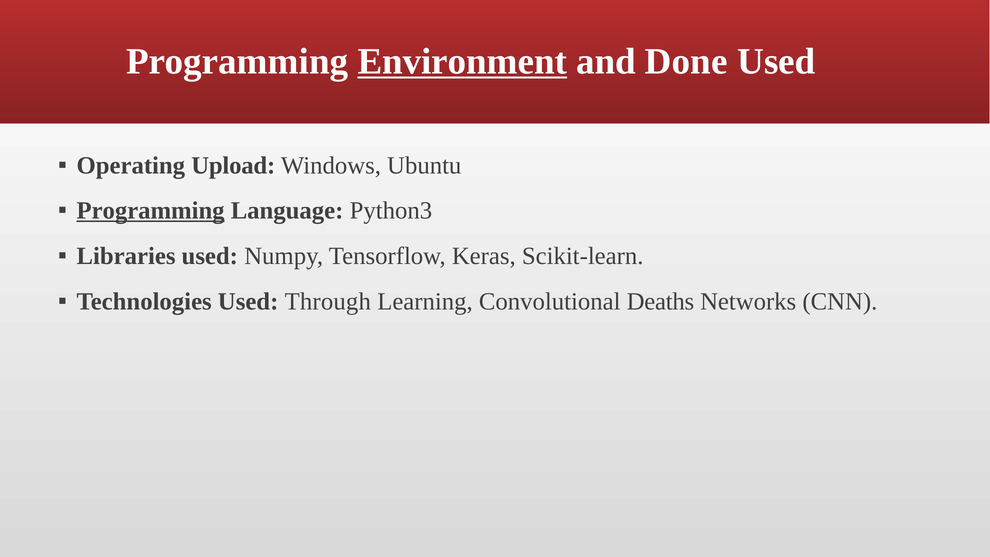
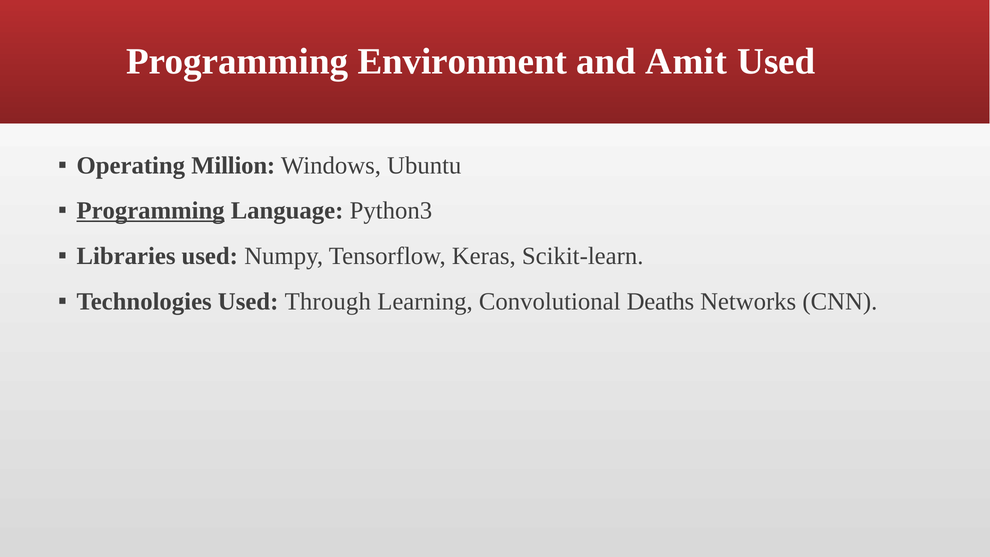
Environment underline: present -> none
Done: Done -> Amit
Upload: Upload -> Million
